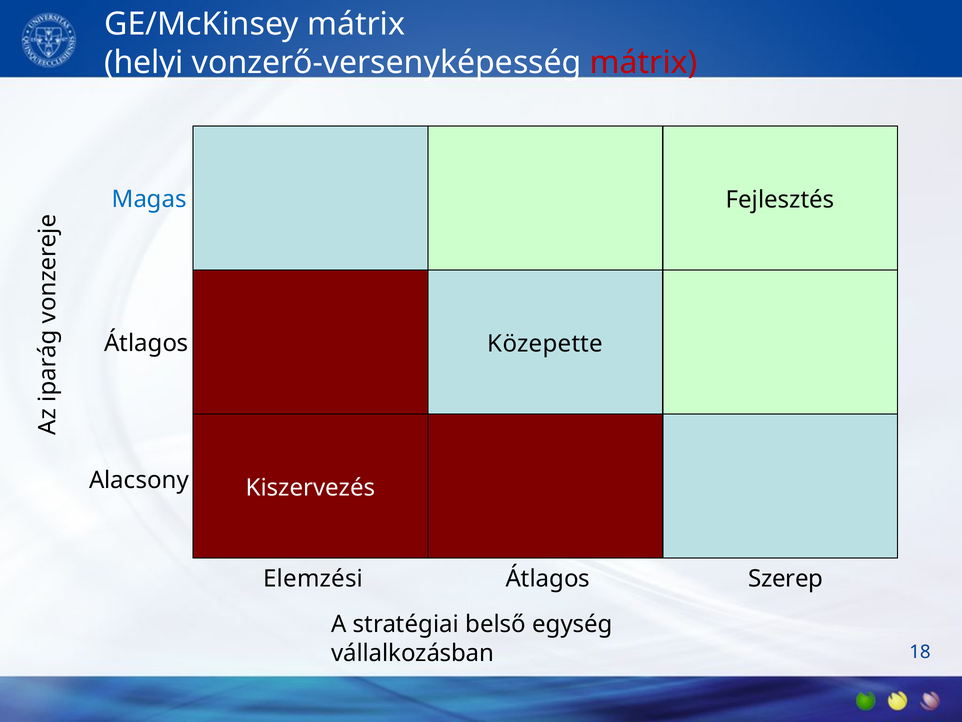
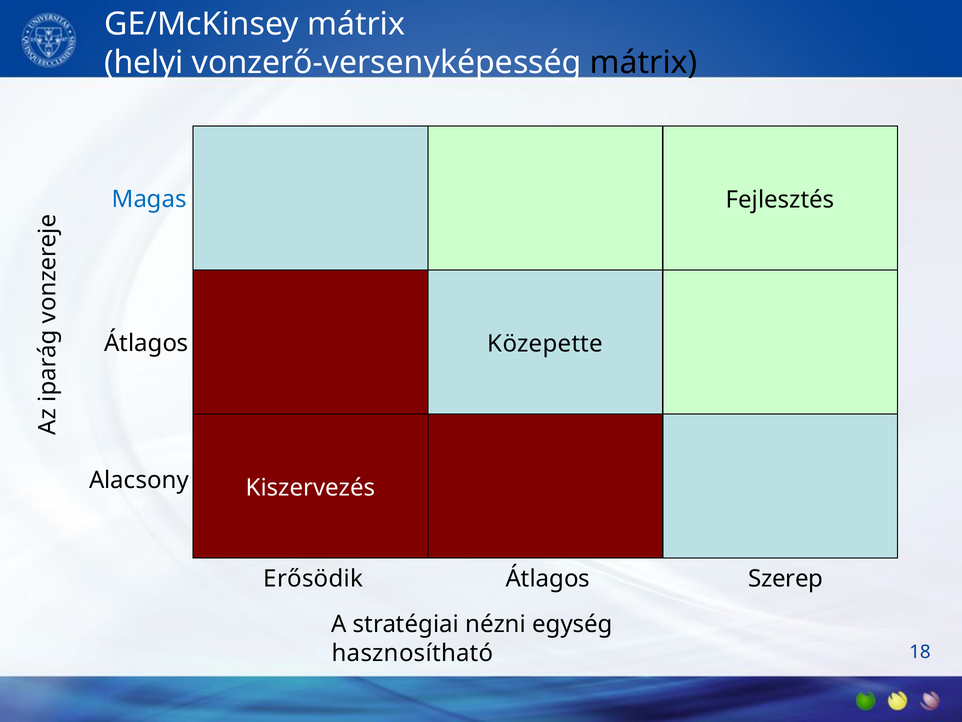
mátrix at (644, 63) colour: red -> black
Elemzési: Elemzési -> Erősödik
belső: belső -> nézni
vállalkozásban: vállalkozásban -> hasznosítható
